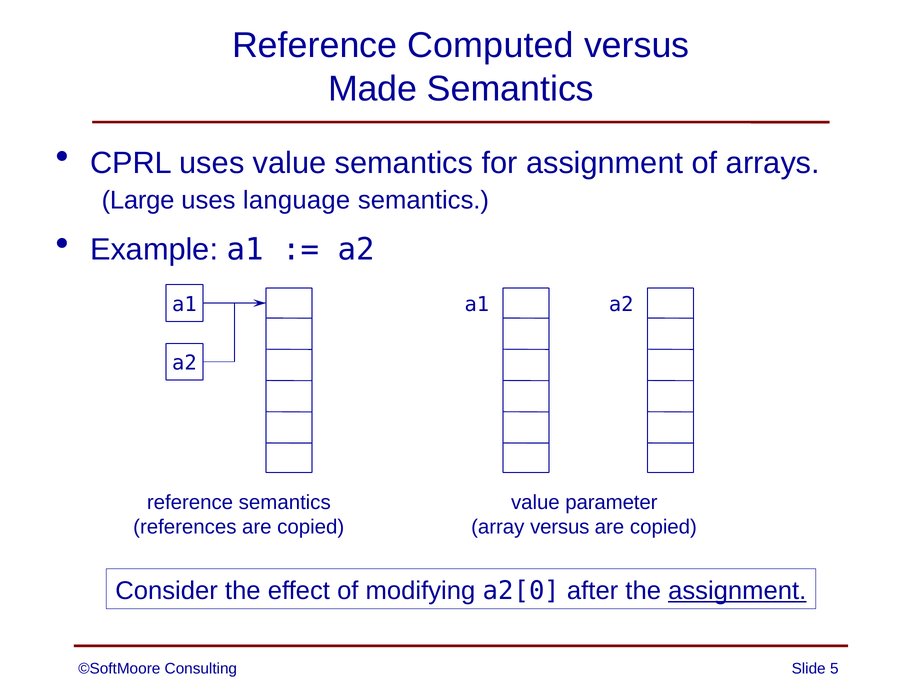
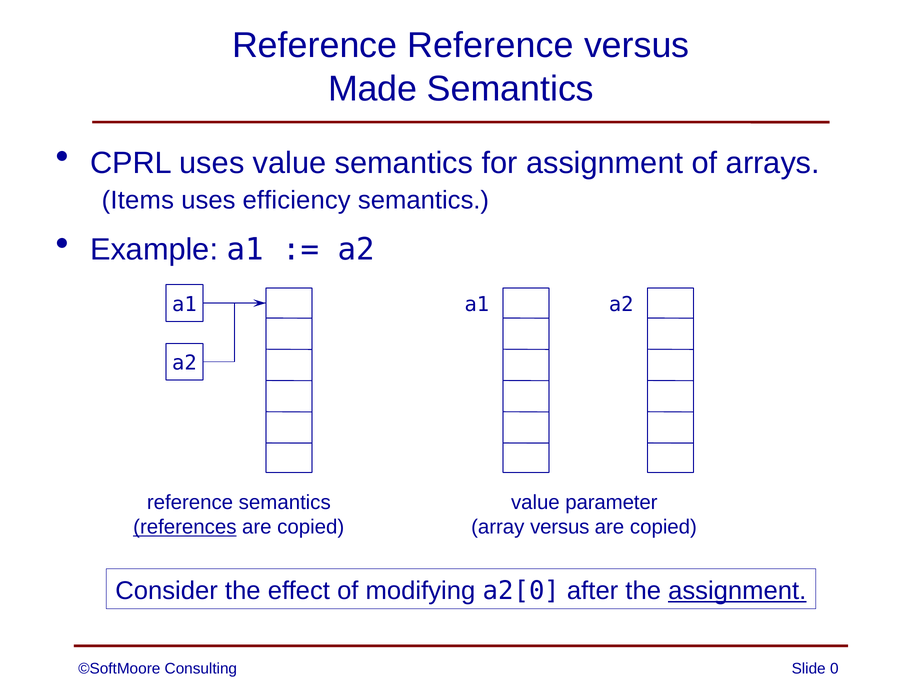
Reference Computed: Computed -> Reference
Large: Large -> Items
language: language -> efficiency
references underline: none -> present
5: 5 -> 0
